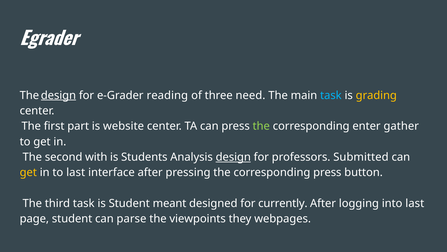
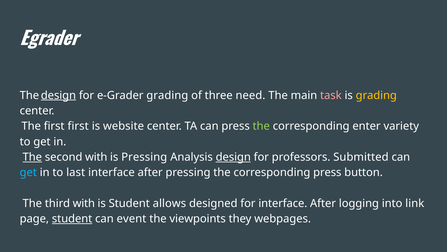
e-Grader reading: reading -> grading
task at (331, 95) colour: light blue -> pink
first part: part -> first
gather: gather -> variety
The at (32, 157) underline: none -> present
is Students: Students -> Pressing
get at (28, 172) colour: yellow -> light blue
third task: task -> with
meant: meant -> allows
for currently: currently -> interface
into last: last -> link
student at (72, 218) underline: none -> present
parse: parse -> event
